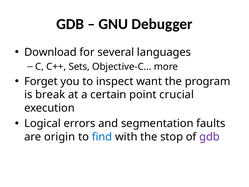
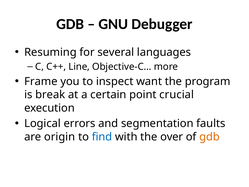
Download: Download -> Resuming
Sets: Sets -> Line
Forget: Forget -> Frame
stop: stop -> over
gdb at (209, 137) colour: purple -> orange
